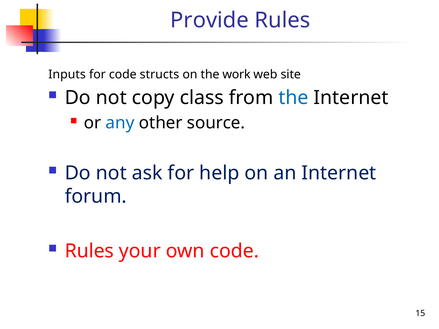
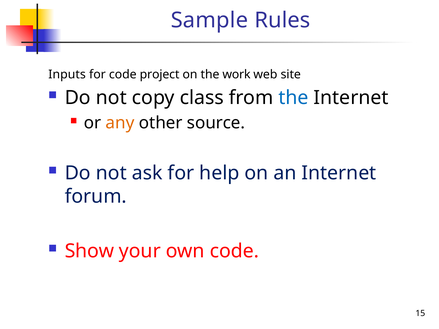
Provide: Provide -> Sample
structs: structs -> project
any colour: blue -> orange
Rules at (89, 251): Rules -> Show
